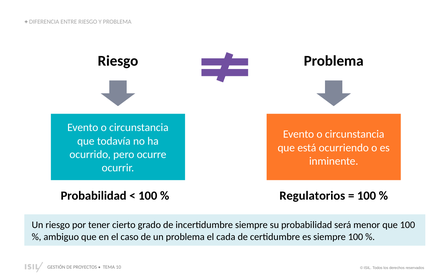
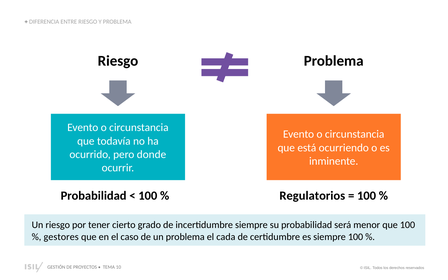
ocurre: ocurre -> donde
ambiguo: ambiguo -> gestores
